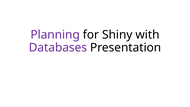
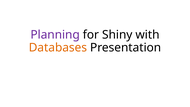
Databases colour: purple -> orange
